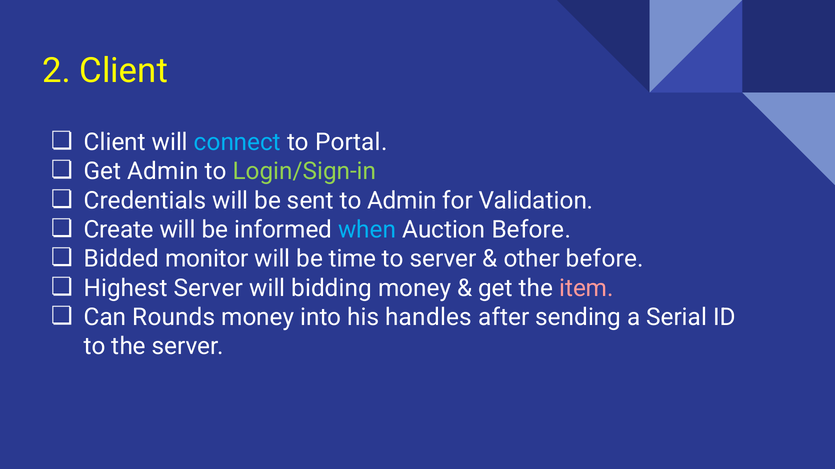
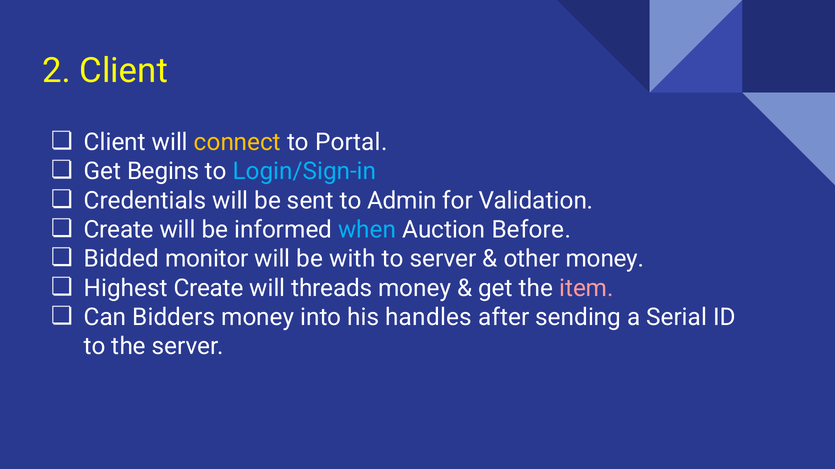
connect colour: light blue -> yellow
Get Admin: Admin -> Begins
Login/Sign-in colour: light green -> light blue
time: time -> with
other before: before -> money
Highest Server: Server -> Create
bidding: bidding -> threads
Rounds: Rounds -> Bidders
